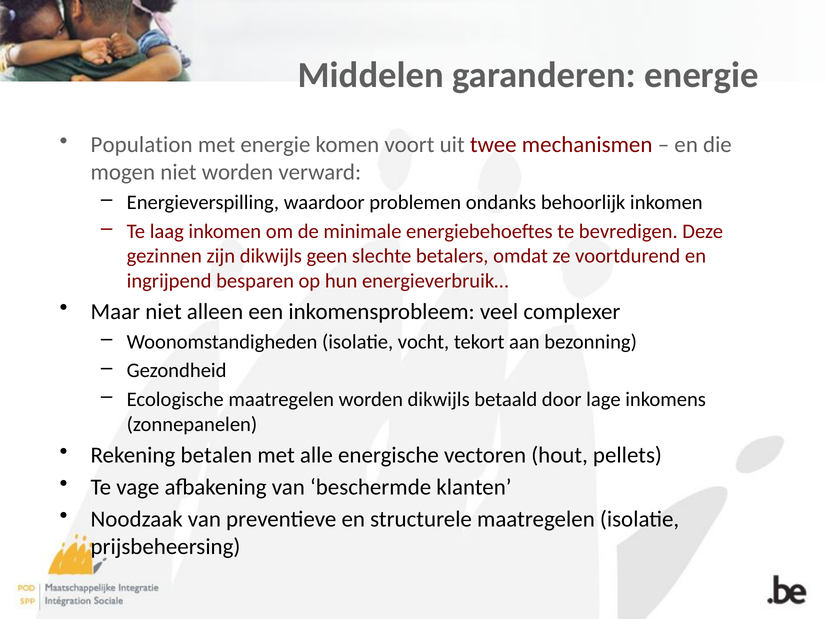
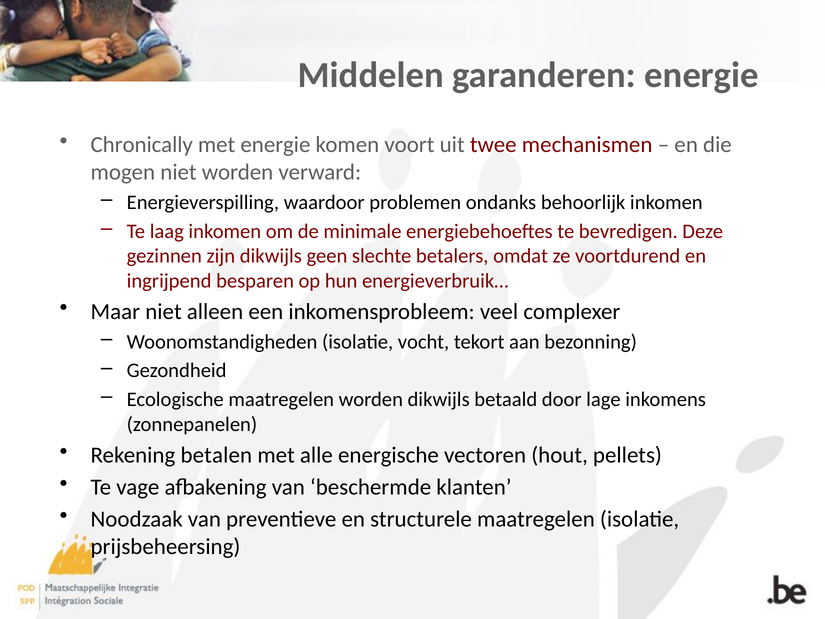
Population: Population -> Chronically
